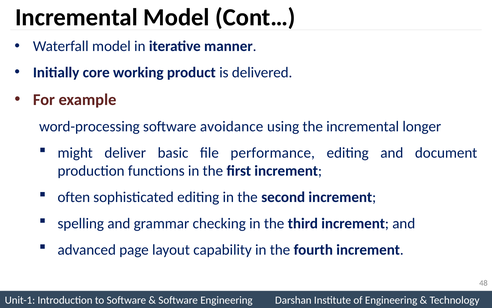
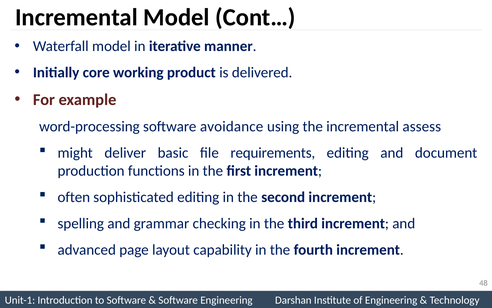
longer: longer -> assess
performance: performance -> requirements
